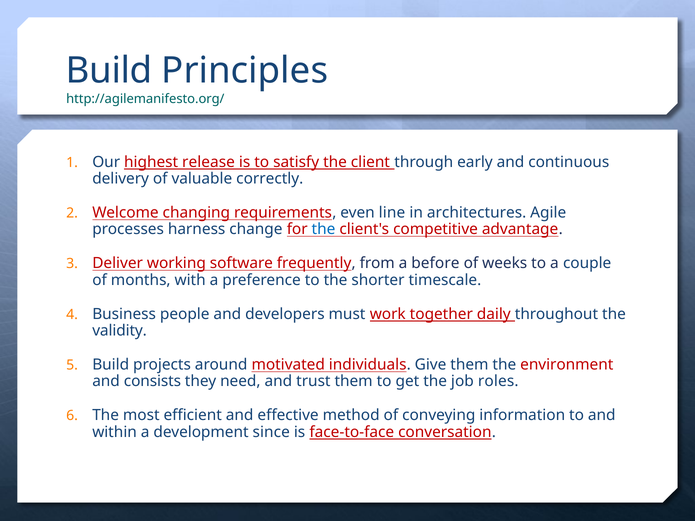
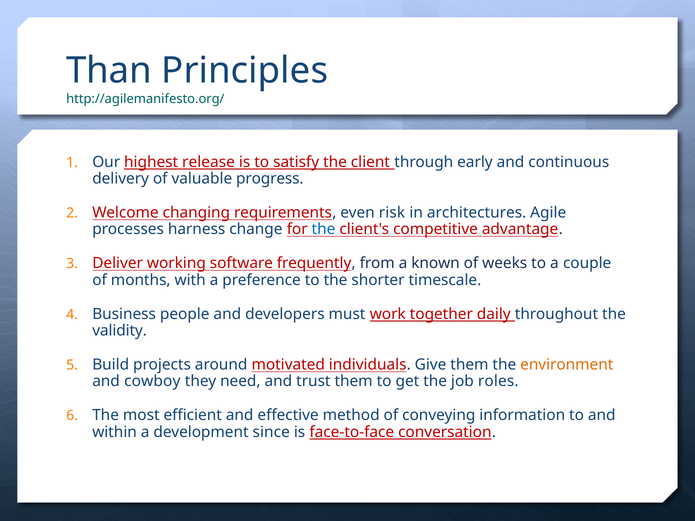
Build at (109, 71): Build -> Than
correctly: correctly -> progress
line: line -> risk
before: before -> known
environment colour: red -> orange
consists: consists -> cowboy
